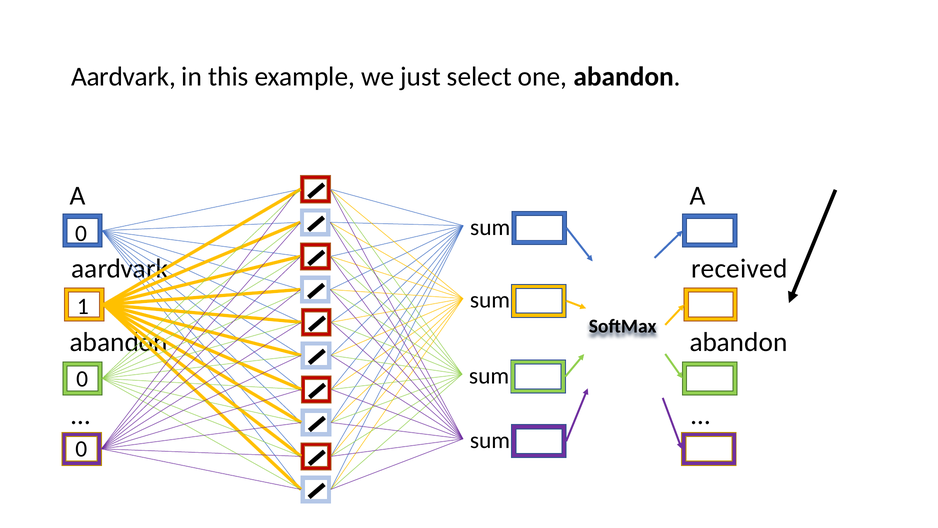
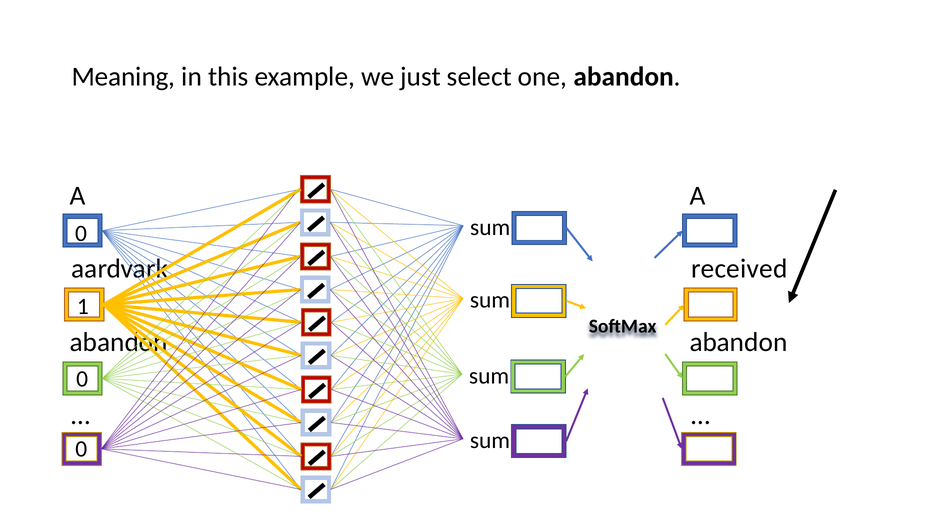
Aardvark at (123, 77): Aardvark -> Meaning
